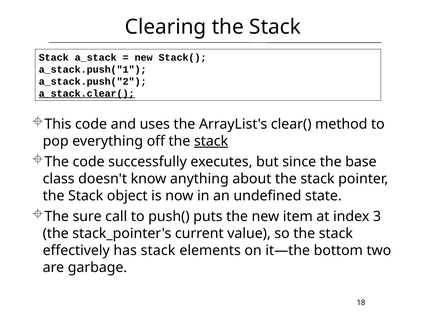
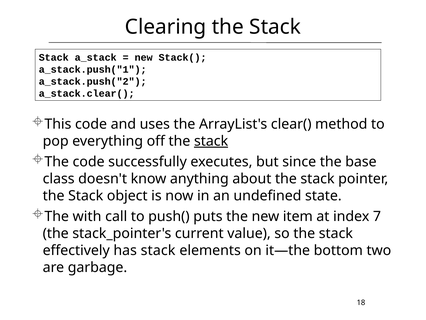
a_stack.clear( underline: present -> none
sure: sure -> with
3: 3 -> 7
